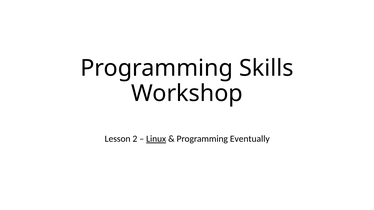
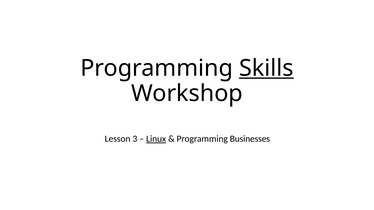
Skills underline: none -> present
2: 2 -> 3
Eventually: Eventually -> Businesses
